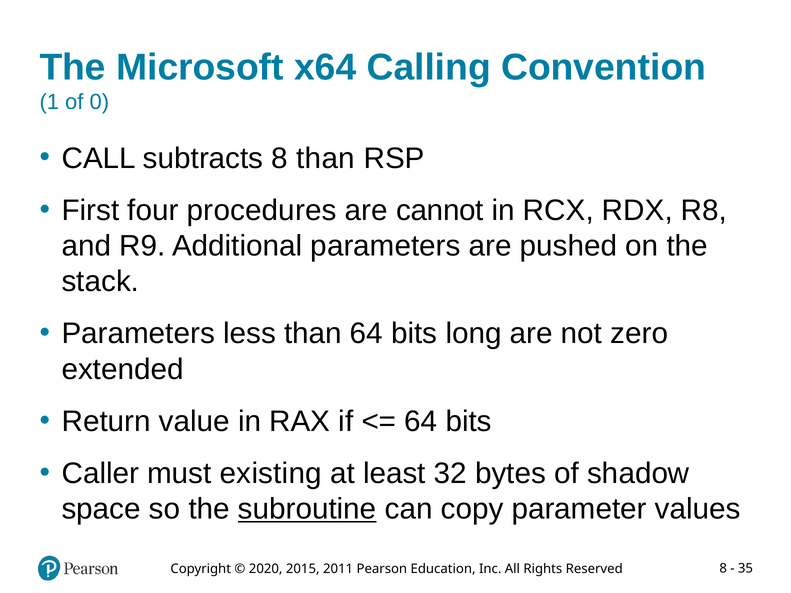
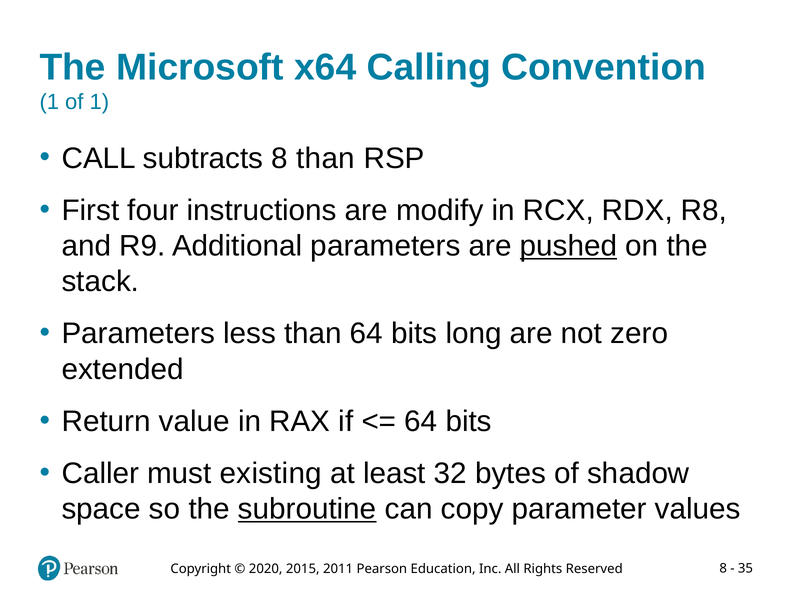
of 0: 0 -> 1
procedures: procedures -> instructions
cannot: cannot -> modify
pushed underline: none -> present
